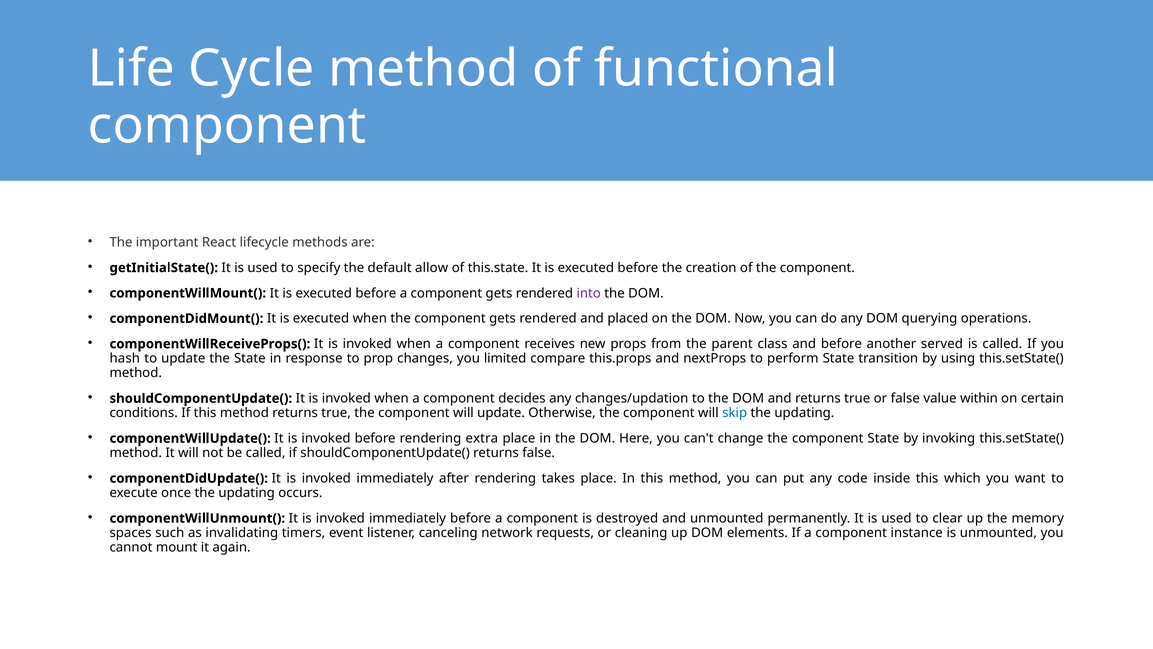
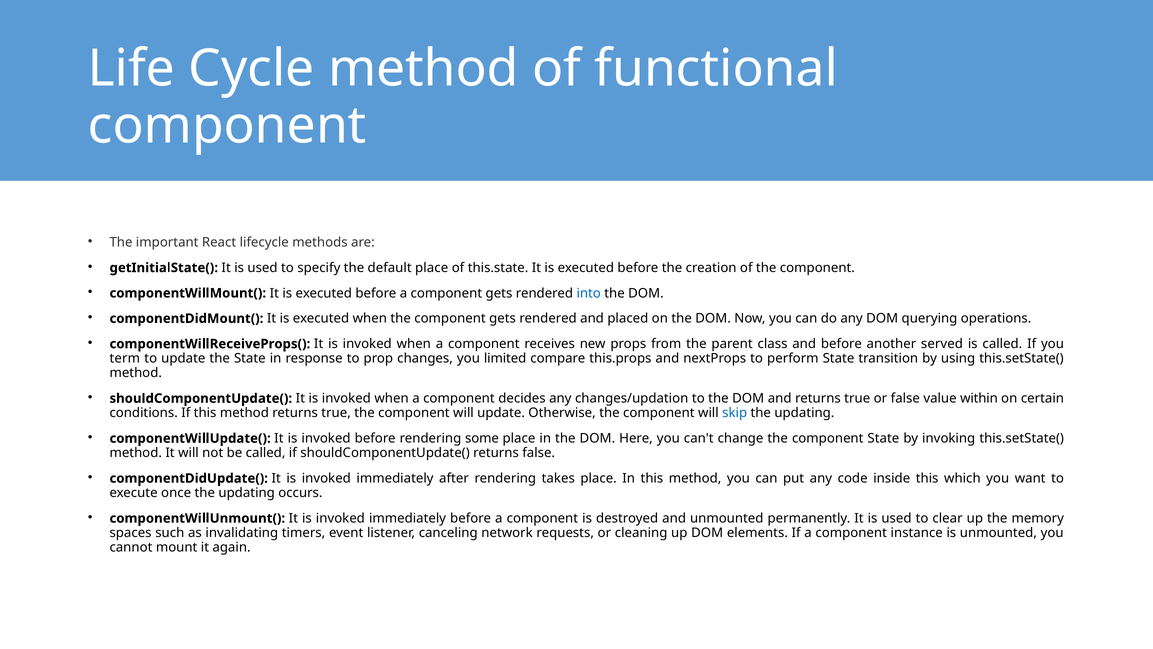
default allow: allow -> place
into colour: purple -> blue
hash: hash -> term
extra: extra -> some
